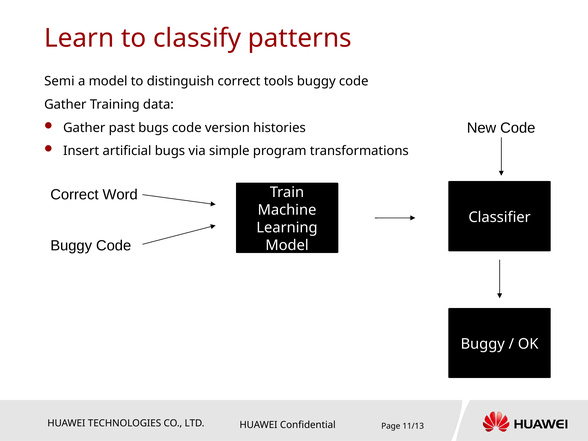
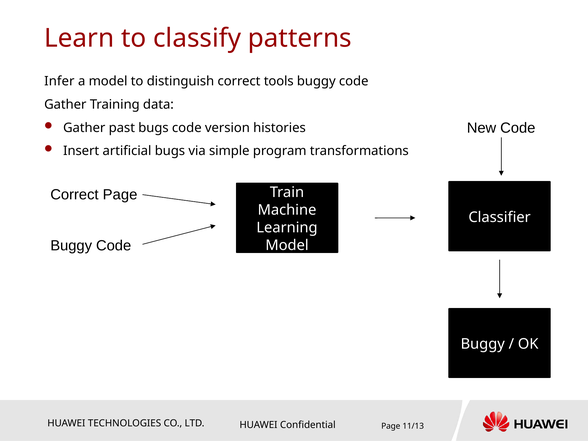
Semi: Semi -> Infer
Correct Word: Word -> Page
